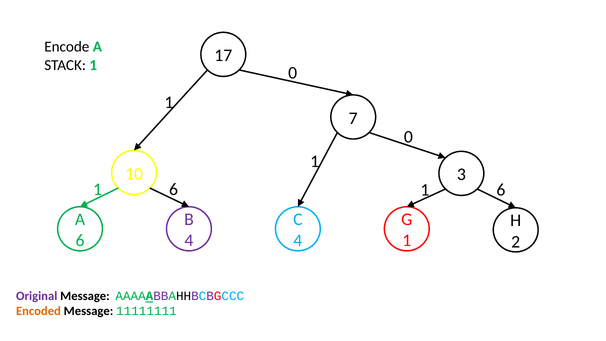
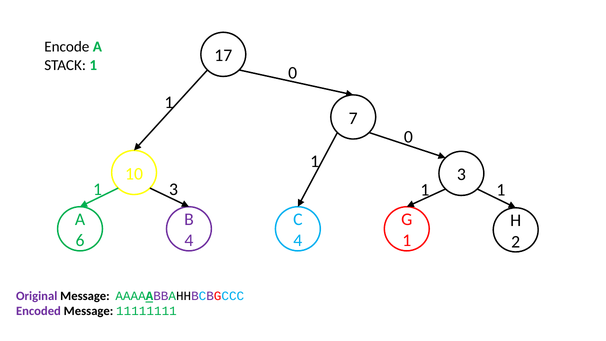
6 at (174, 189): 6 -> 3
6 at (501, 190): 6 -> 1
Encoded colour: orange -> purple
